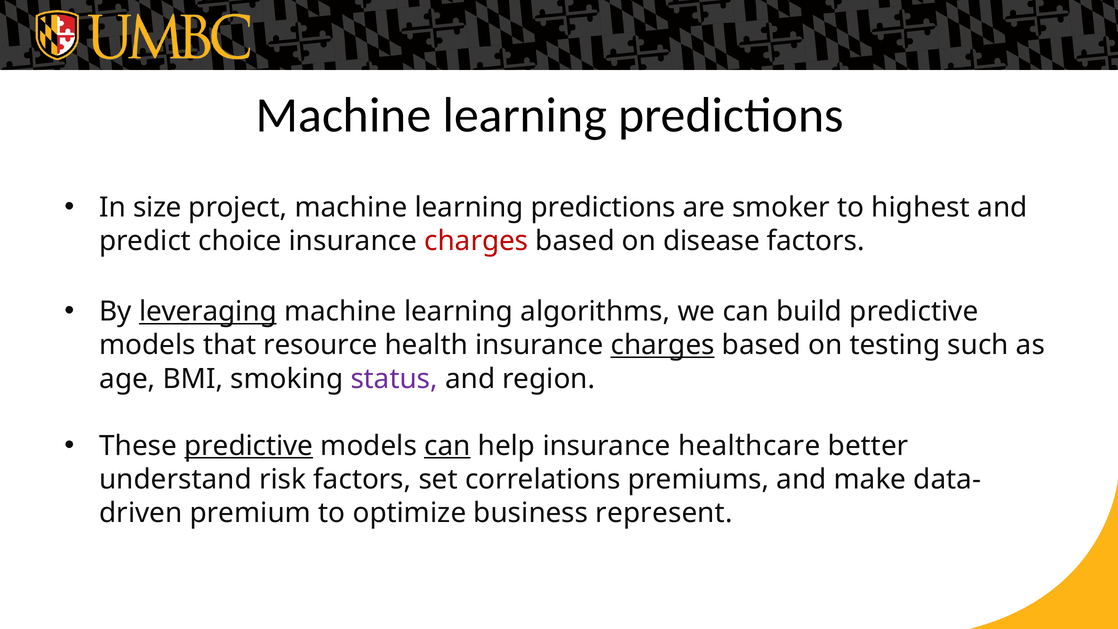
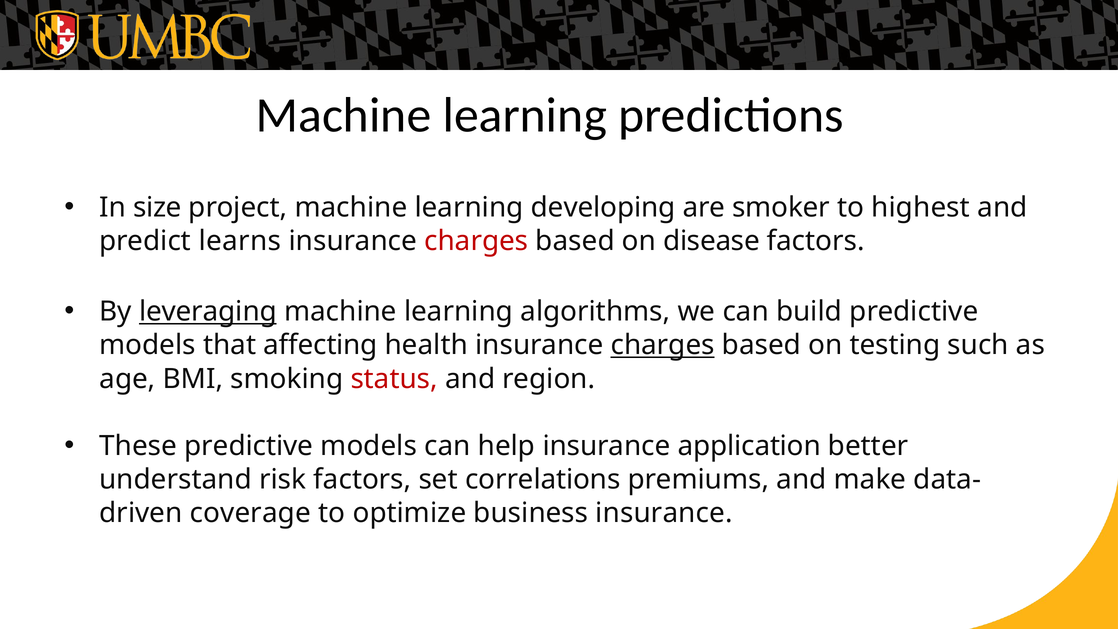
project machine learning predictions: predictions -> developing
choice: choice -> learns
resource: resource -> affecting
status colour: purple -> red
predictive at (249, 446) underline: present -> none
can at (447, 446) underline: present -> none
healthcare: healthcare -> application
premium: premium -> coverage
business represent: represent -> insurance
